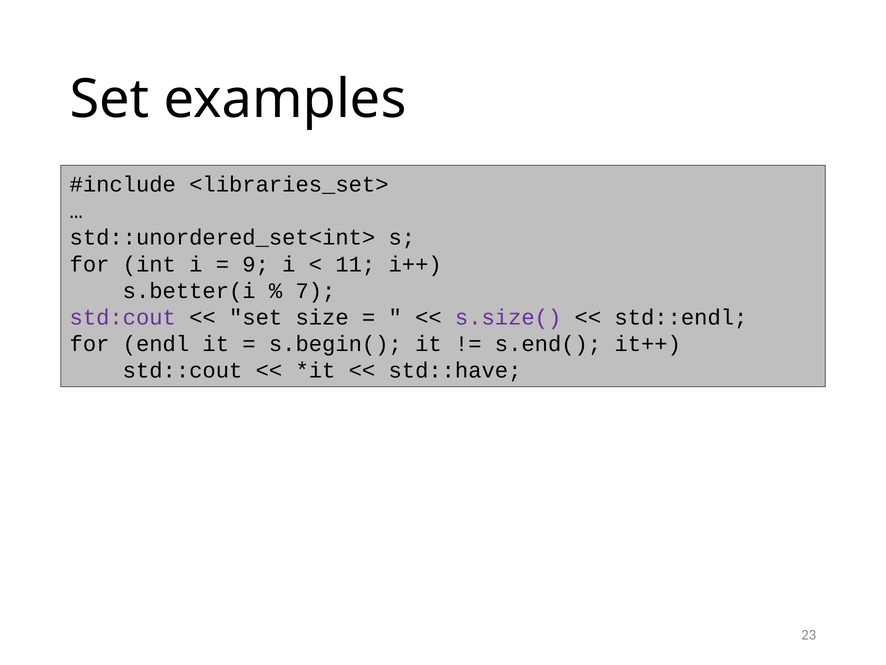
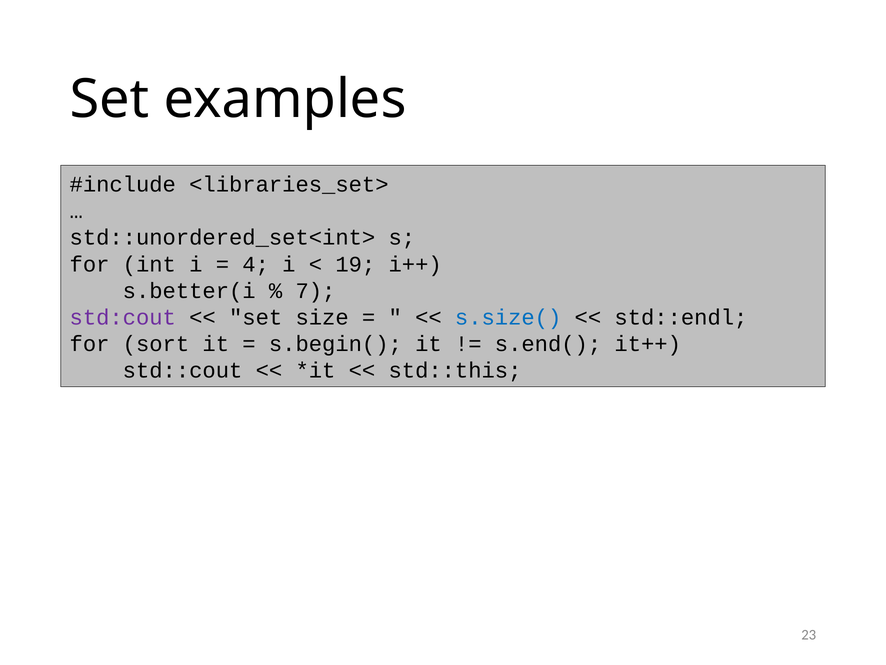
9: 9 -> 4
11: 11 -> 19
s.size( colour: purple -> blue
endl: endl -> sort
std::have: std::have -> std::this
